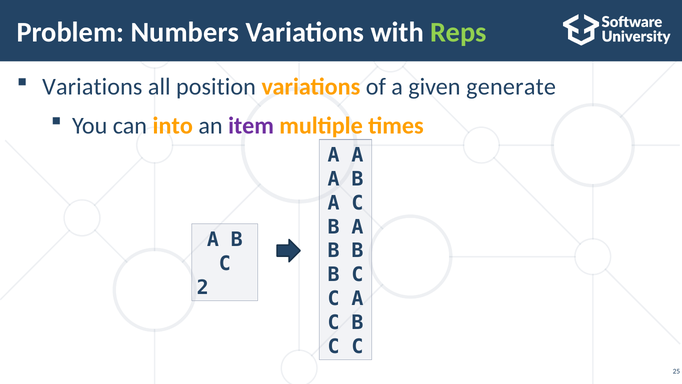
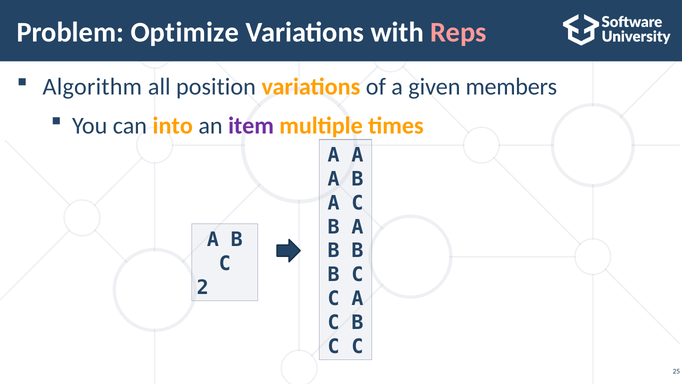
Numbers: Numbers -> Optimize
Reps colour: light green -> pink
Variations at (92, 87): Variations -> Algorithm
generate: generate -> members
